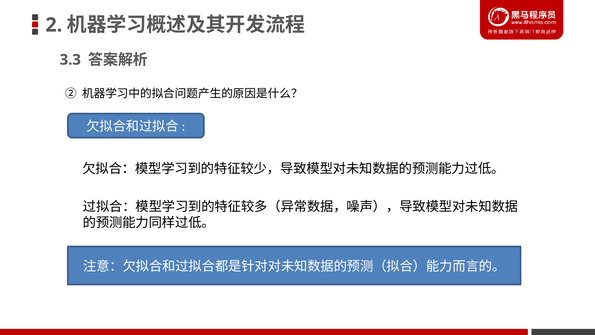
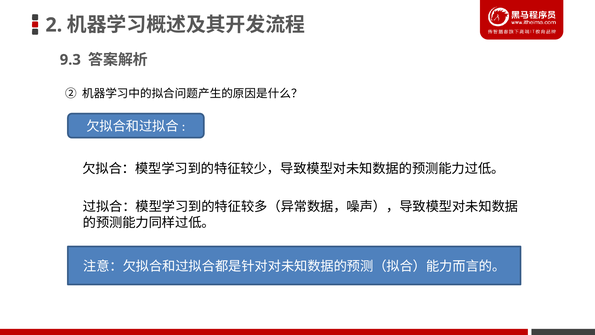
3.3: 3.3 -> 9.3
